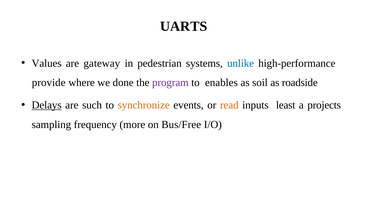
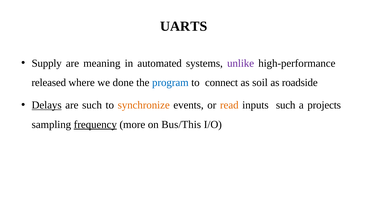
Values: Values -> Supply
gateway: gateway -> meaning
pedestrian: pedestrian -> automated
unlike colour: blue -> purple
provide: provide -> released
program colour: purple -> blue
enables: enables -> connect
inputs least: least -> such
frequency underline: none -> present
Bus/Free: Bus/Free -> Bus/This
